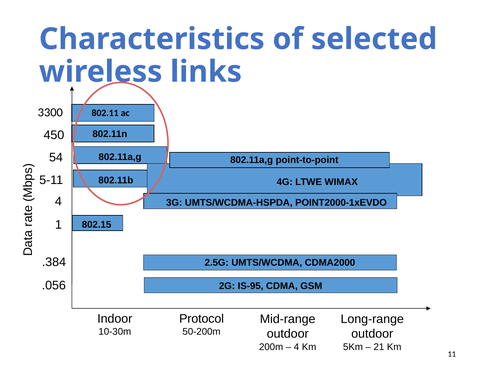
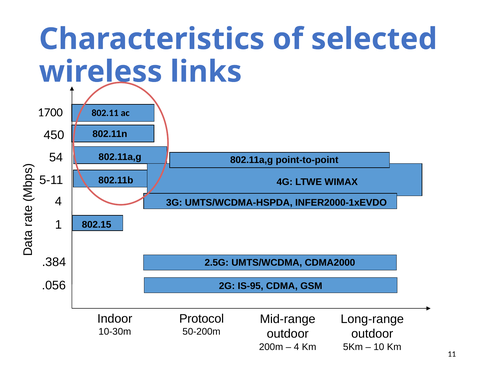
3300: 3300 -> 1700
POINT2000-1xEVDO: POINT2000-1xEVDO -> INFER2000-1xEVDO
21: 21 -> 10
